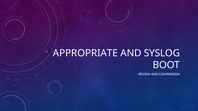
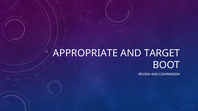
SYSLOG: SYSLOG -> TARGET
